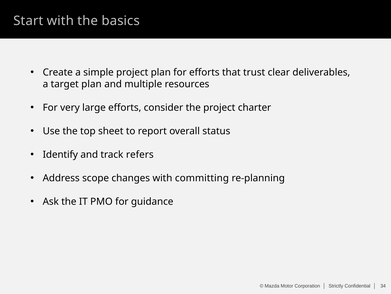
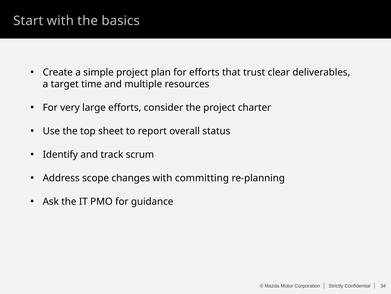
target plan: plan -> time
refers: refers -> scrum
